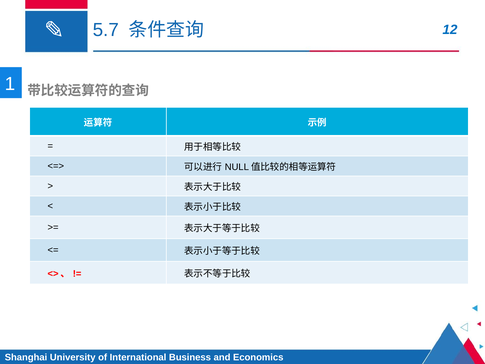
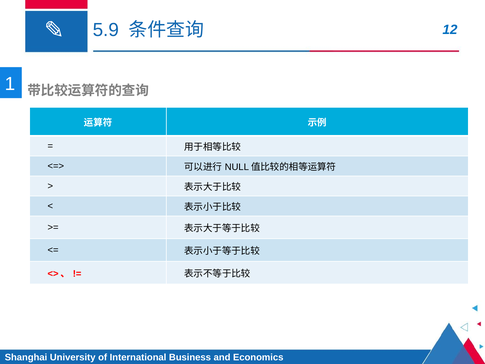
5.7: 5.7 -> 5.9
